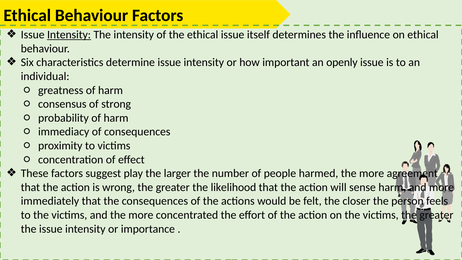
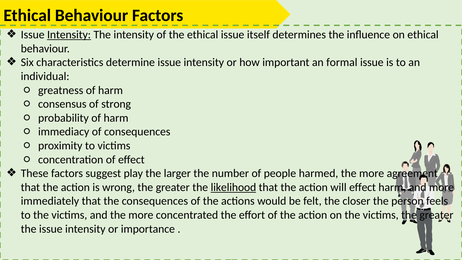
openly: openly -> formal
likelihood underline: none -> present
will sense: sense -> effect
